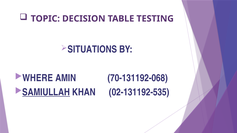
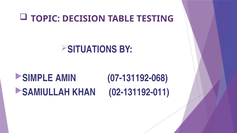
WHERE: WHERE -> SIMPLE
70-131192-068: 70-131192-068 -> 07-131192-068
SAMIULLAH underline: present -> none
02-131192-535: 02-131192-535 -> 02-131192-011
